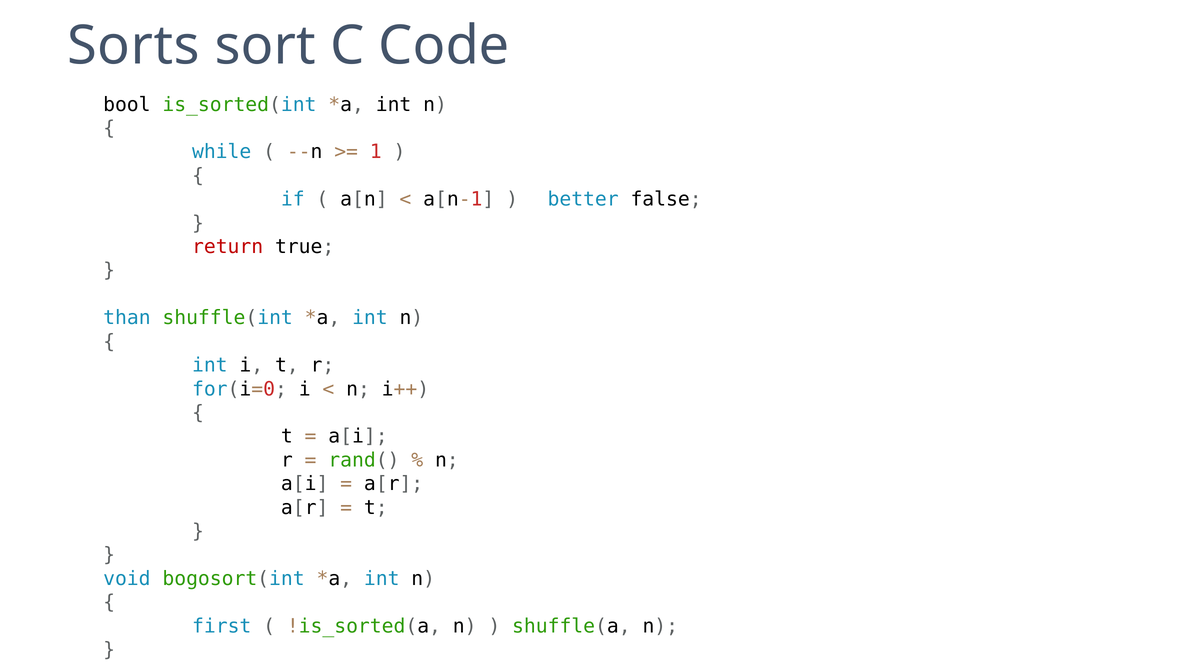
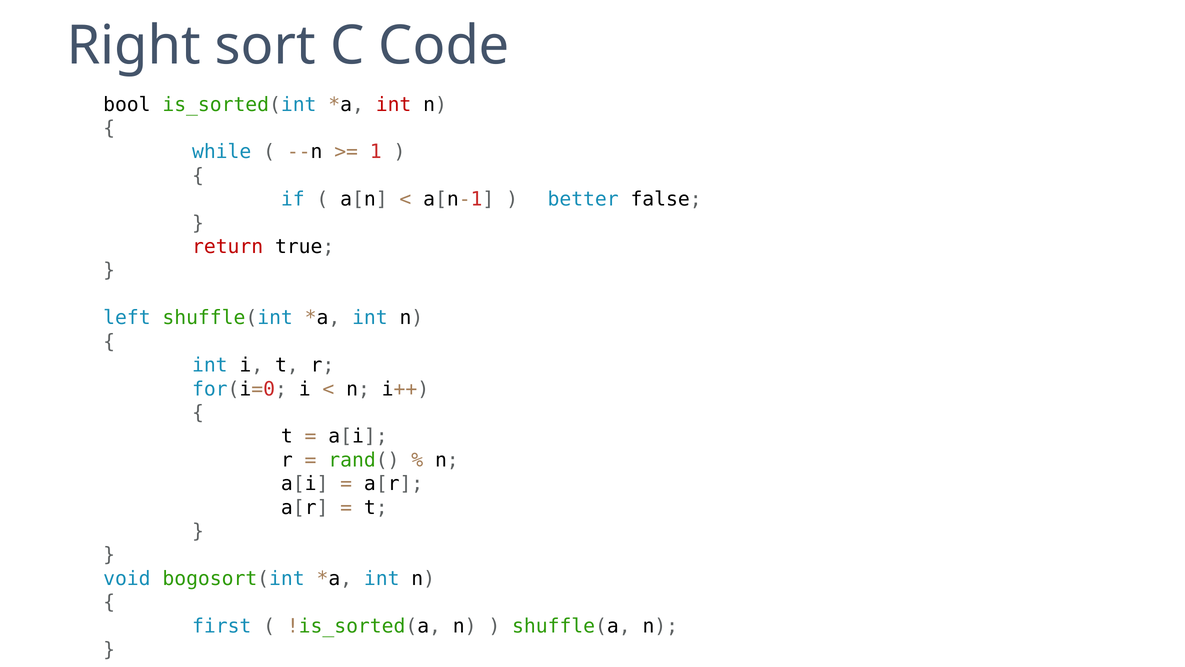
Sorts: Sorts -> Right
int at (394, 104) colour: black -> red
than: than -> left
